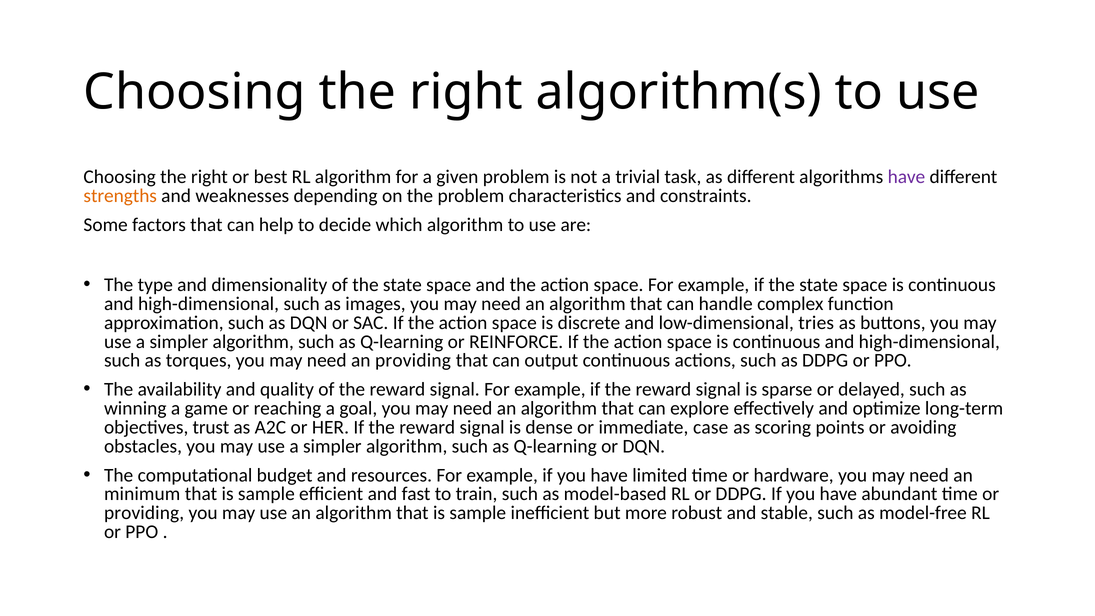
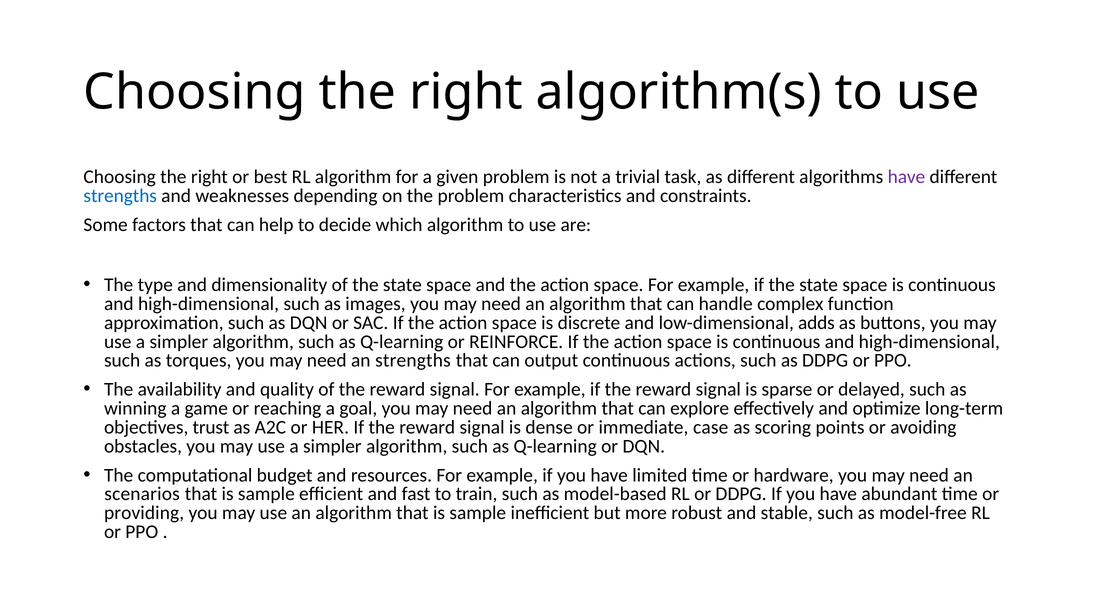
strengths at (120, 196) colour: orange -> blue
tries: tries -> adds
an providing: providing -> strengths
minimum: minimum -> scenarios
